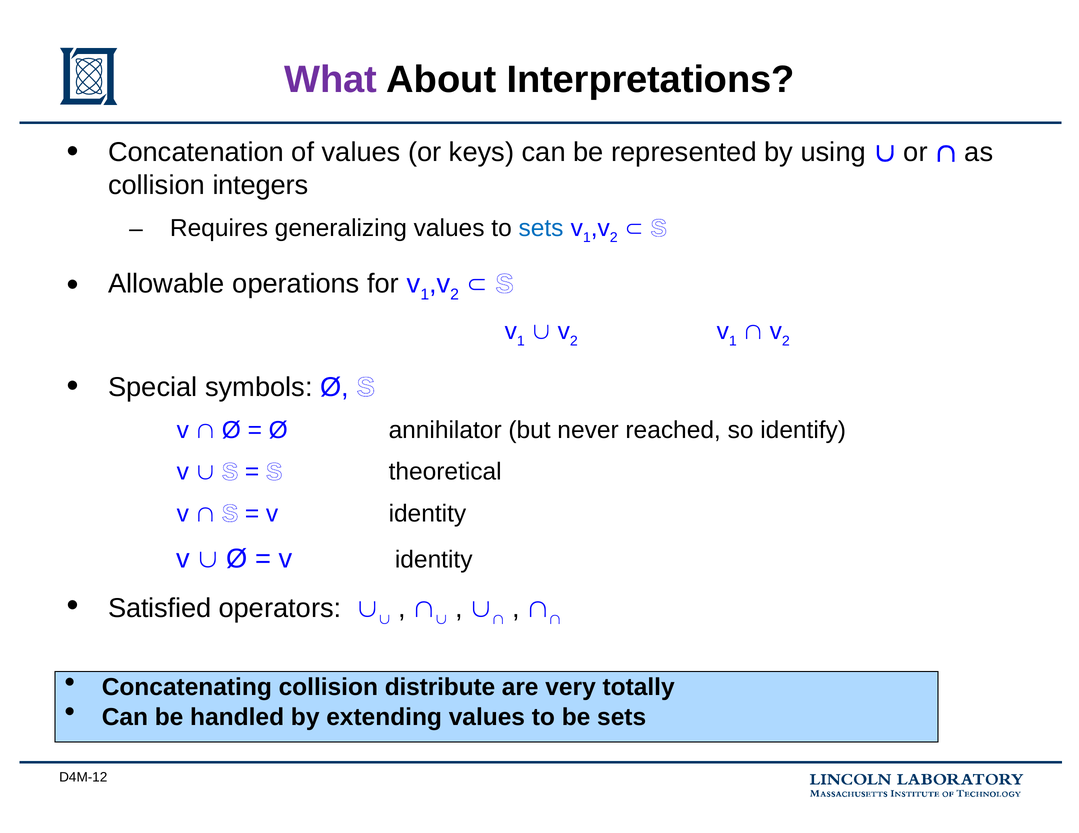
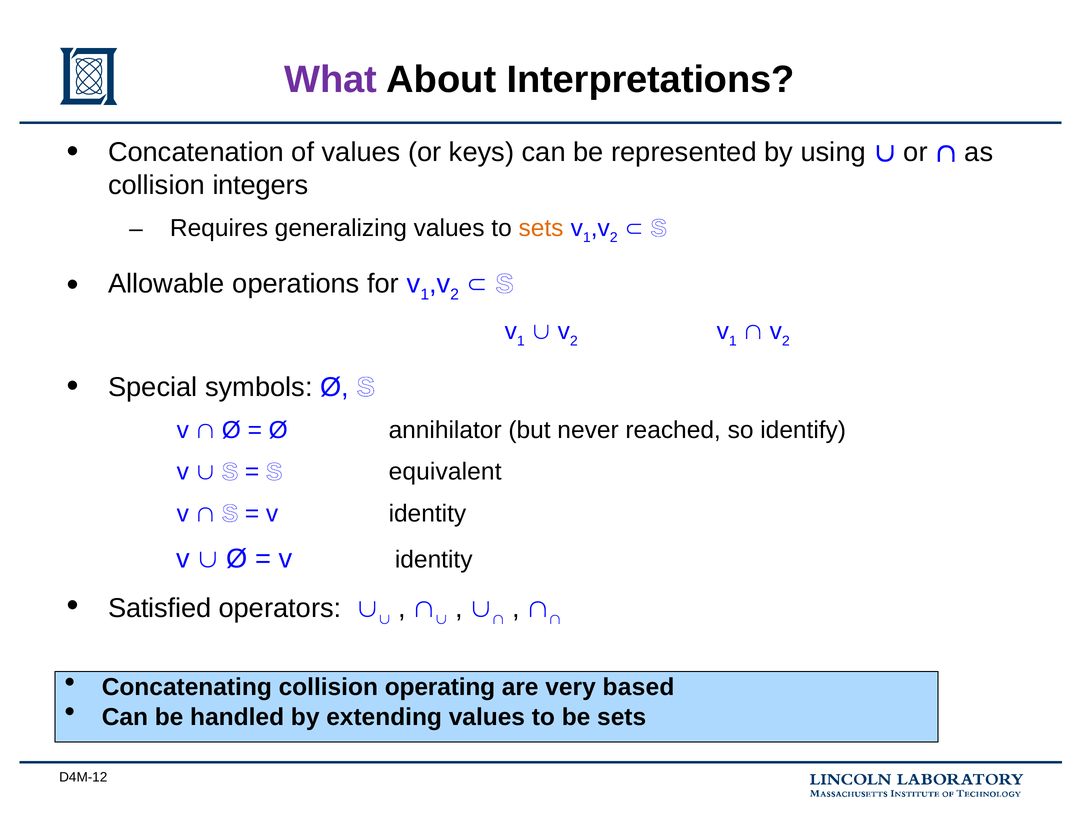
sets at (541, 228) colour: blue -> orange
theoretical: theoretical -> equivalent
distribute: distribute -> operating
totally: totally -> based
